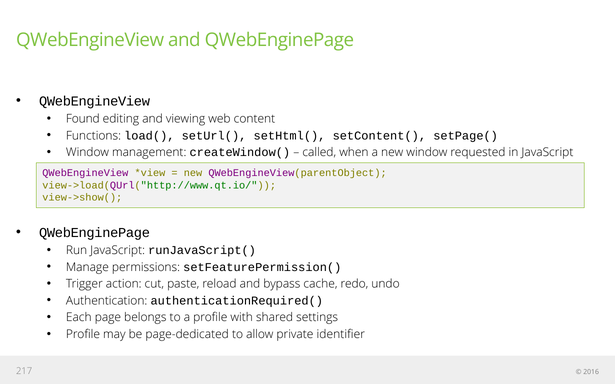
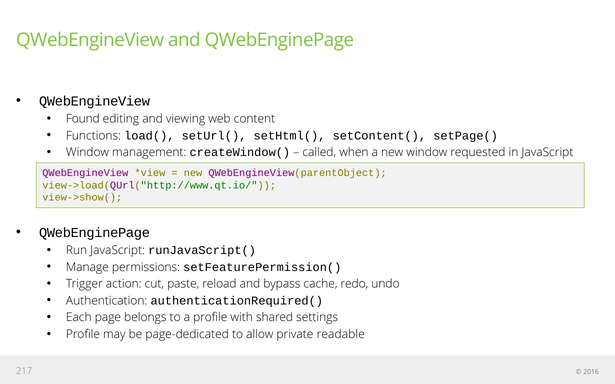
identifier: identifier -> readable
